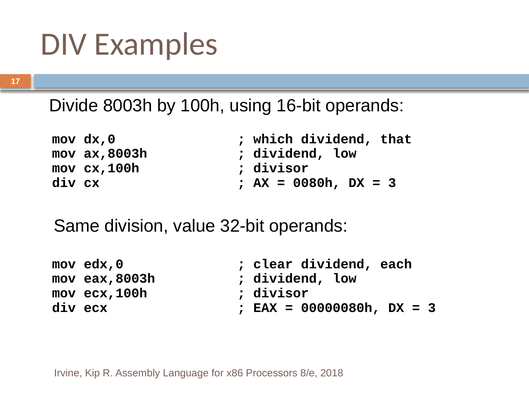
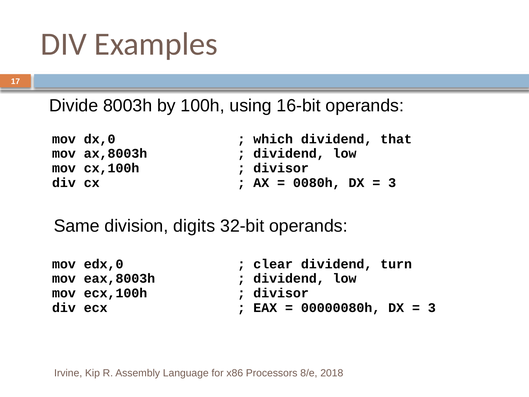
value: value -> digits
each: each -> turn
